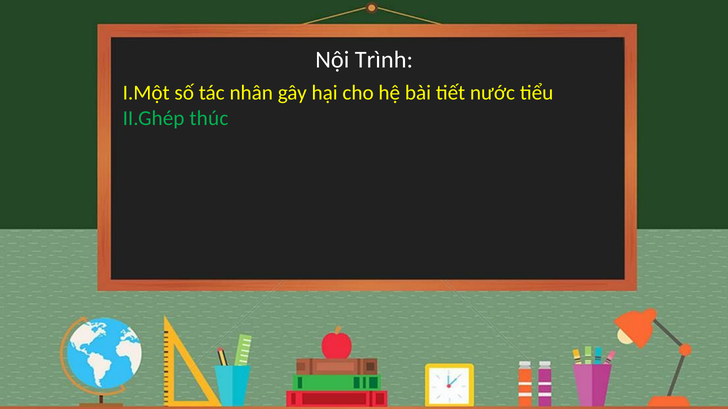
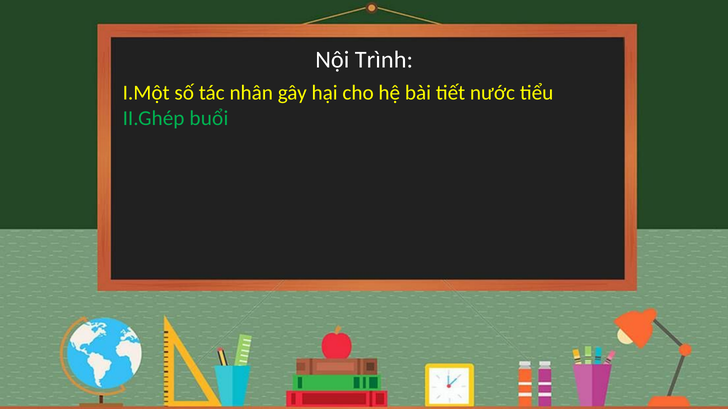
thúc: thúc -> buổi
